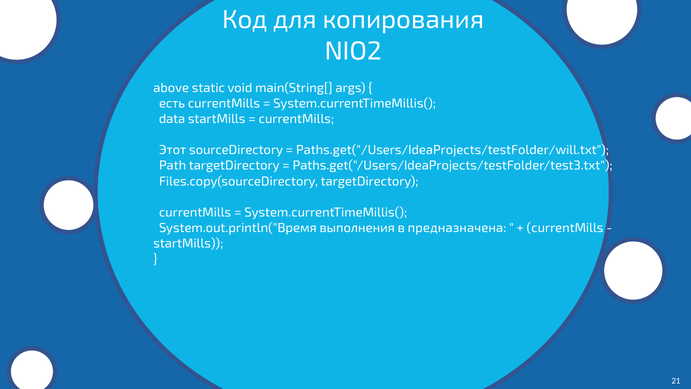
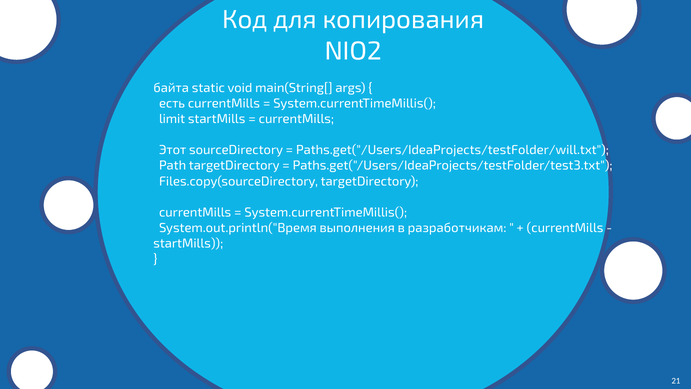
above: above -> байта
data: data -> limit
предназначена: предназначена -> разработчикам
